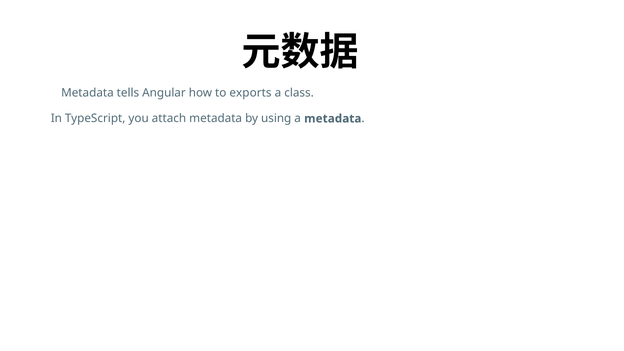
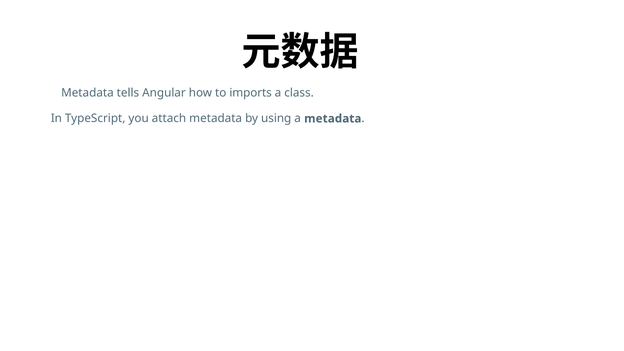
exports: exports -> imports
